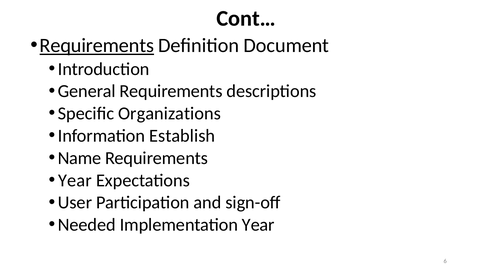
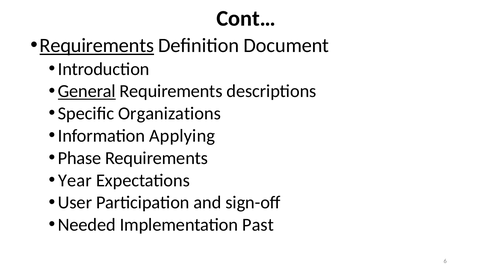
General underline: none -> present
Establish: Establish -> Applying
Name: Name -> Phase
Implementation Year: Year -> Past
